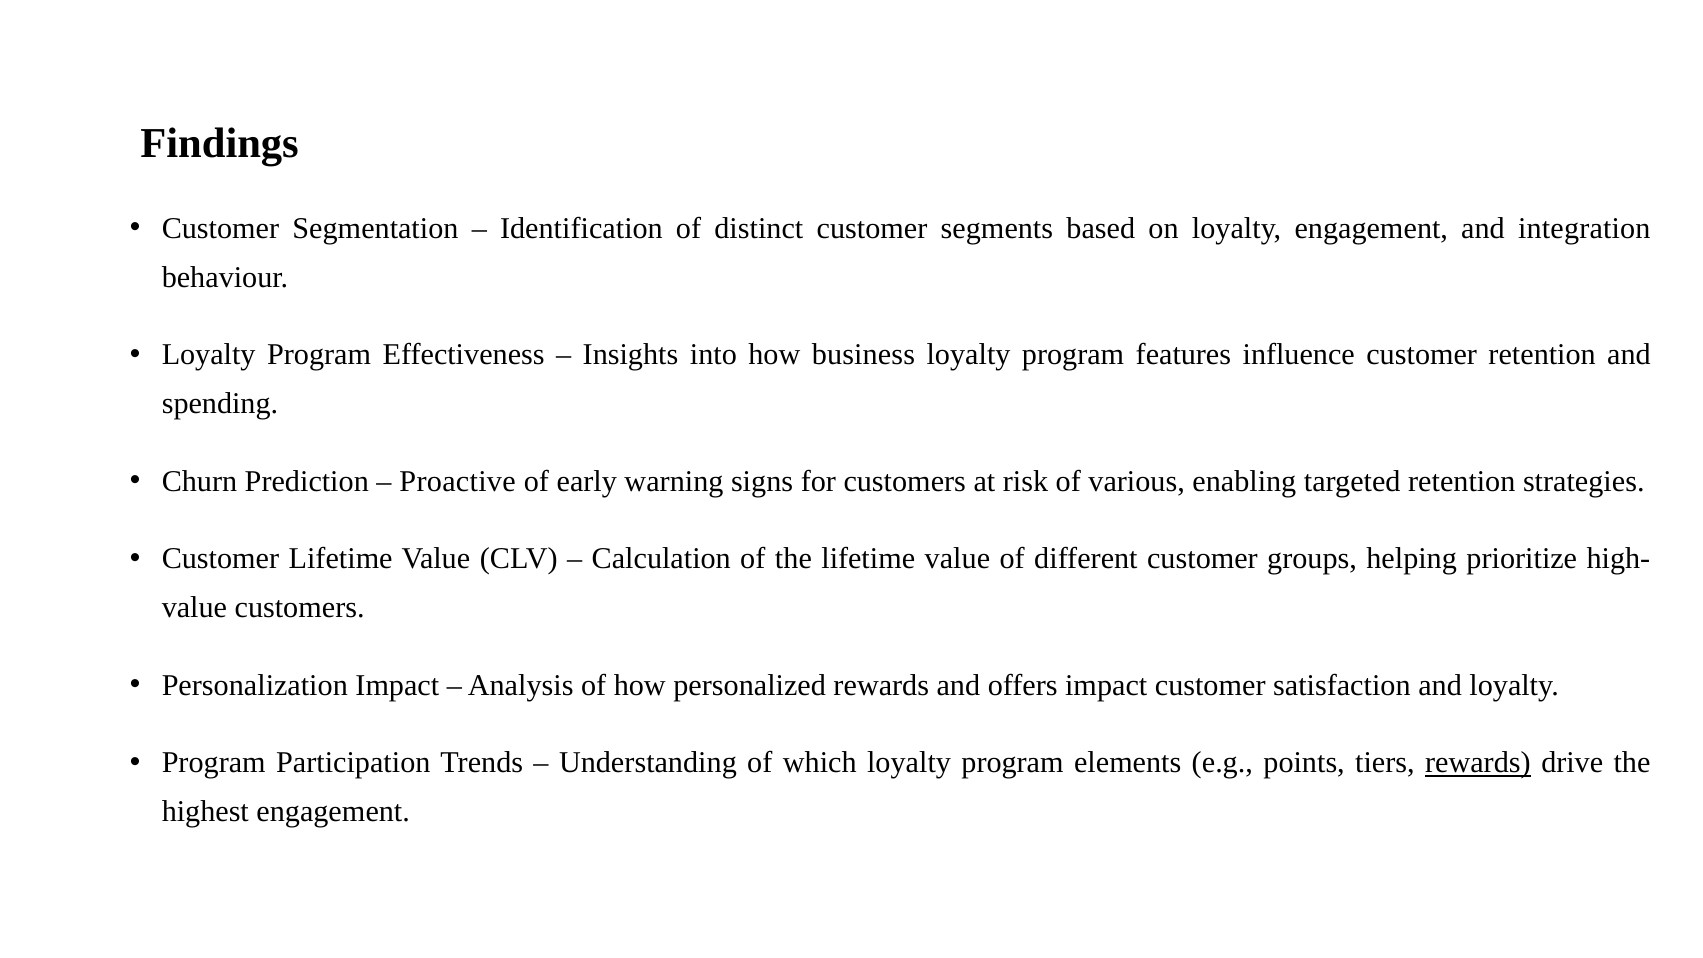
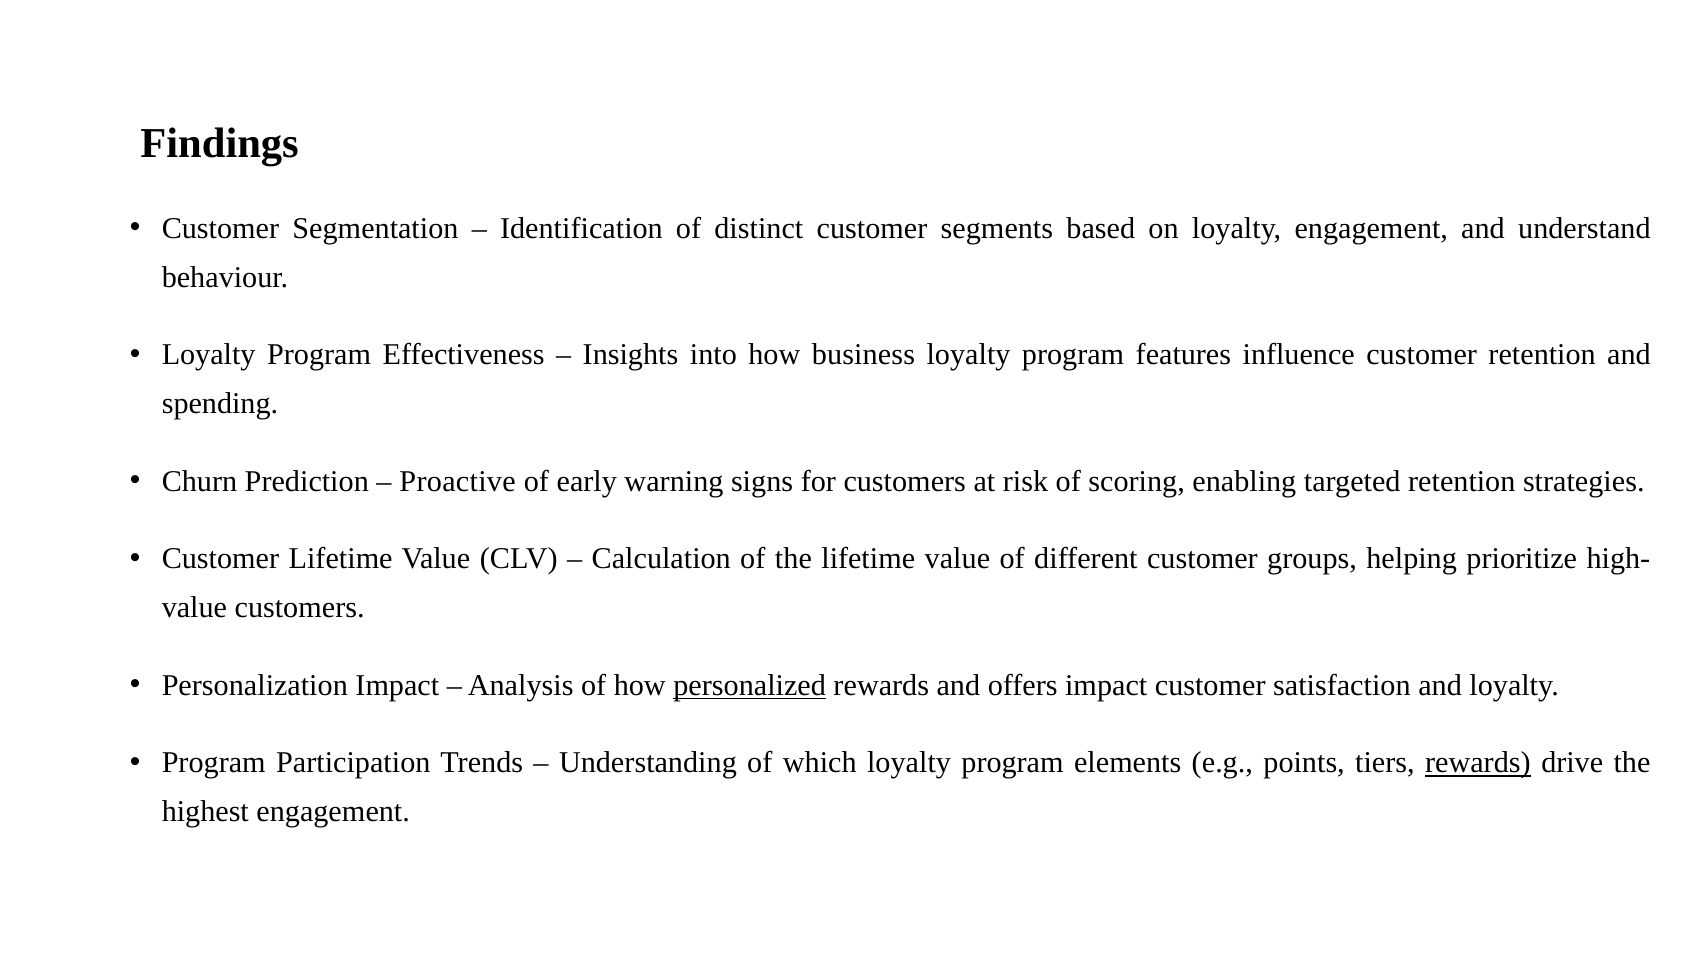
integration: integration -> understand
various: various -> scoring
personalized underline: none -> present
